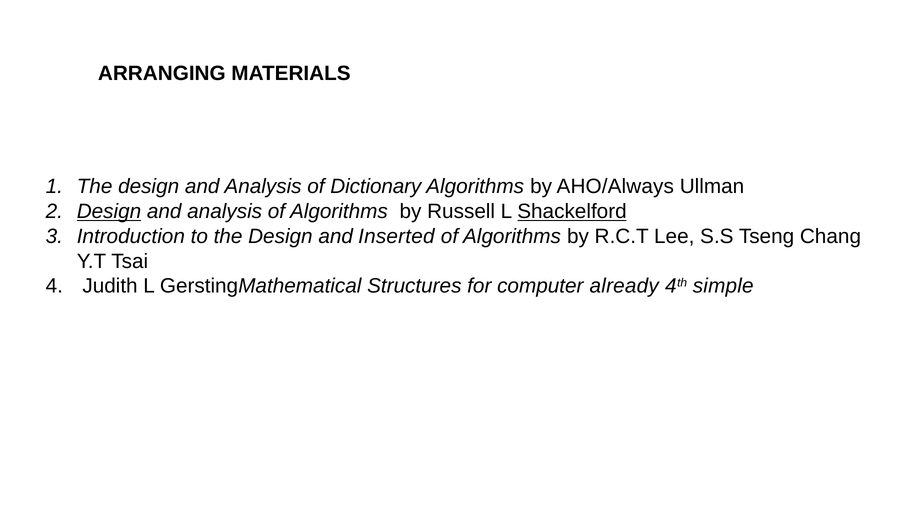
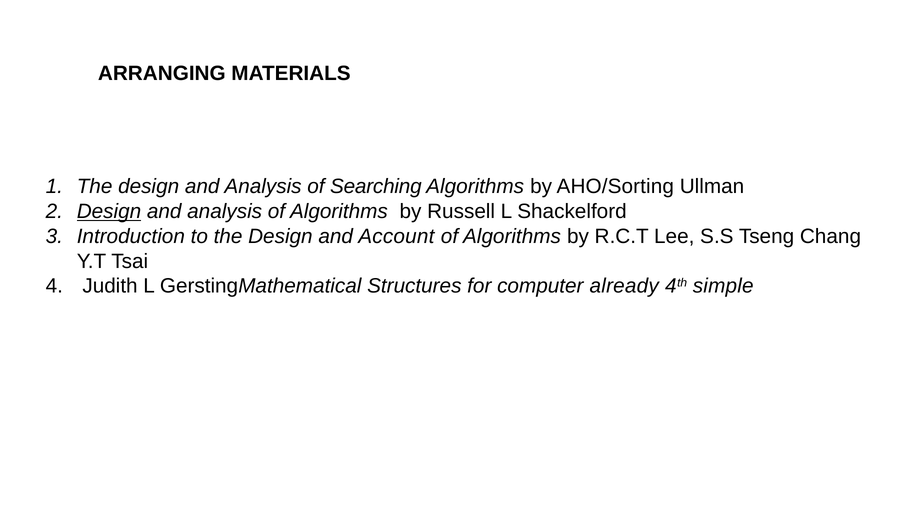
Dictionary: Dictionary -> Searching
AHO/Always: AHO/Always -> AHO/Sorting
Shackelford underline: present -> none
Inserted: Inserted -> Account
